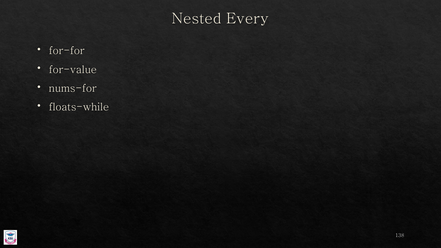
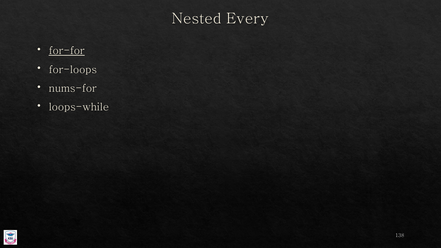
for-for underline: none -> present
for-value: for-value -> for-loops
floats-while: floats-while -> loops-while
